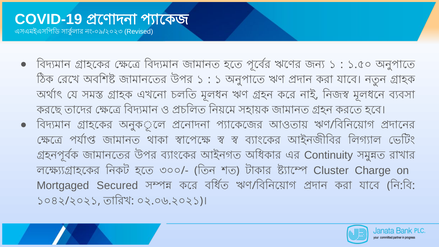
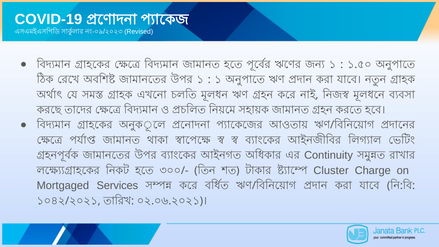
Secured: Secured -> Services
